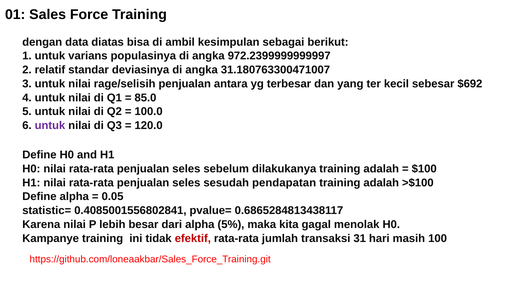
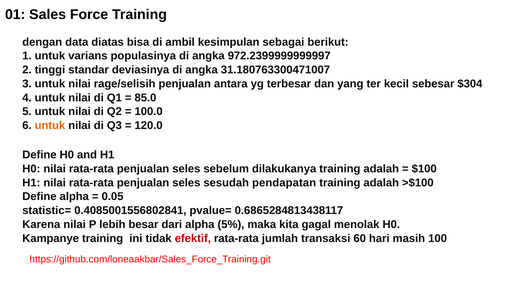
relatif: relatif -> tinggi
$692: $692 -> $304
untuk at (50, 126) colour: purple -> orange
31: 31 -> 60
